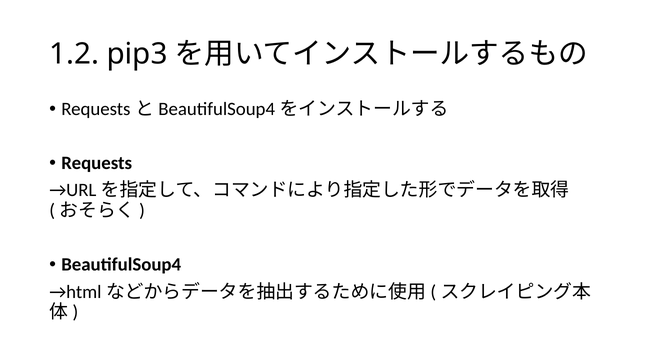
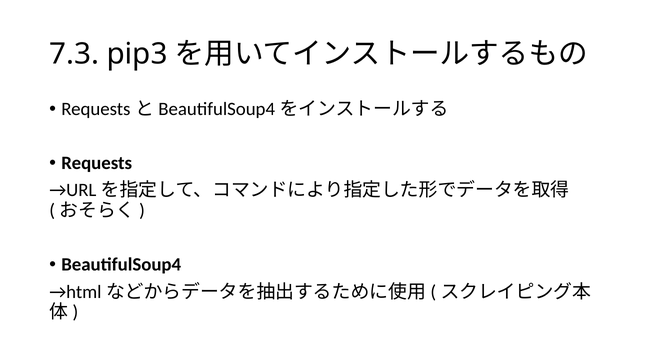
1.2: 1.2 -> 7.3
